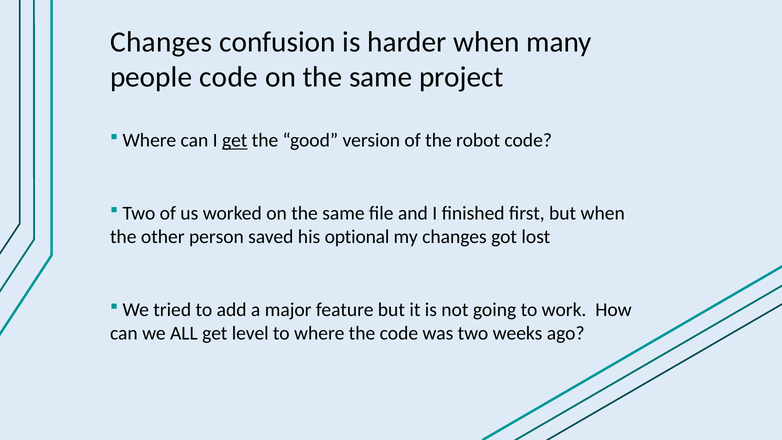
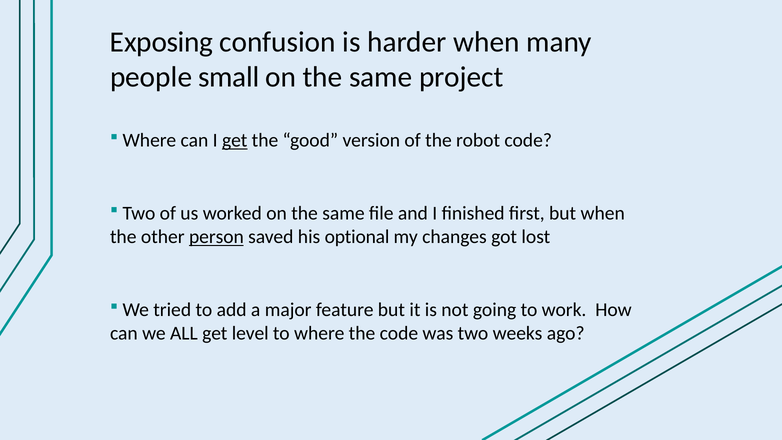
Changes at (161, 42): Changes -> Exposing
people code: code -> small
person underline: none -> present
